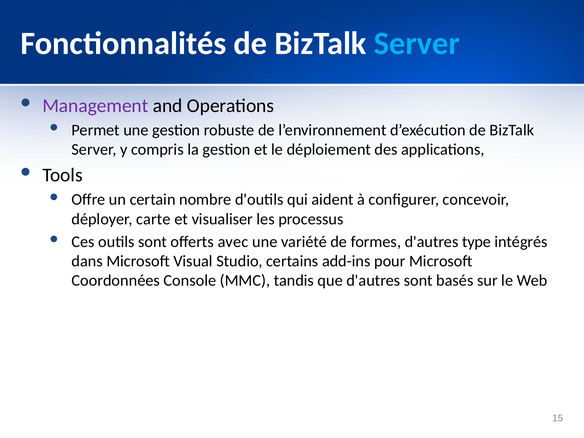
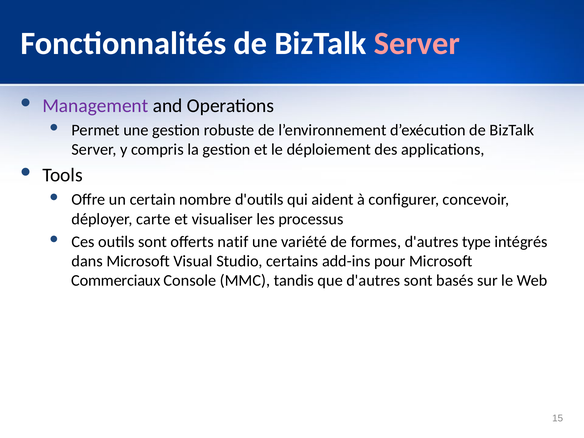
Server at (417, 44) colour: light blue -> pink
avec: avec -> natif
Coordonnées: Coordonnées -> Commerciaux
